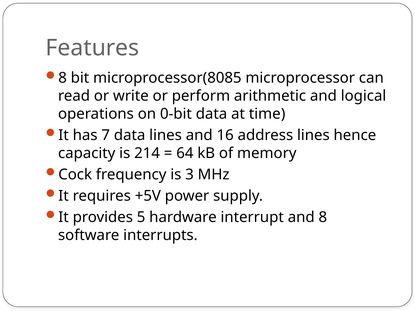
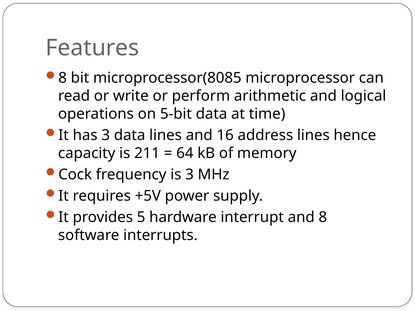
0-bit: 0-bit -> 5-bit
has 7: 7 -> 3
214: 214 -> 211
